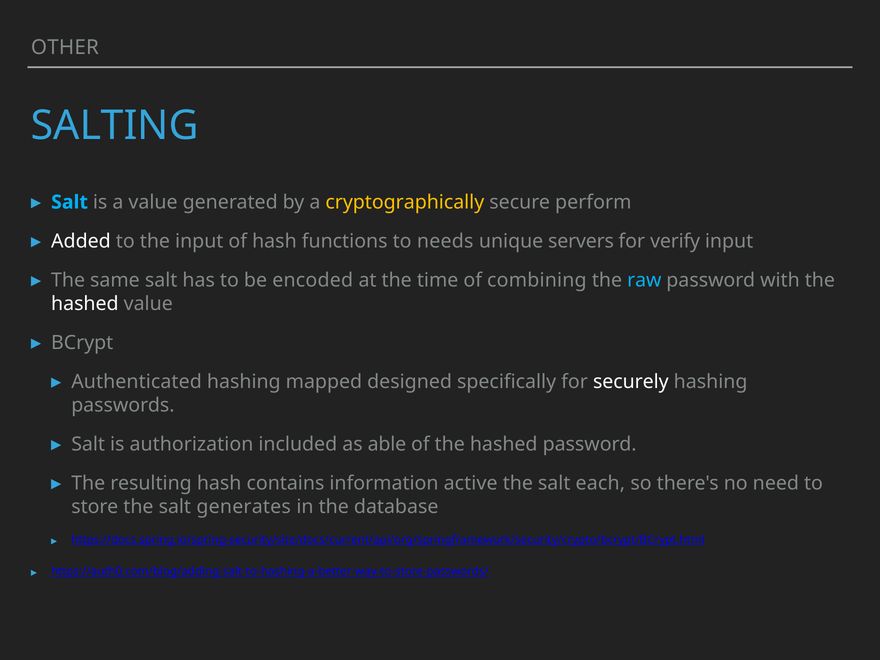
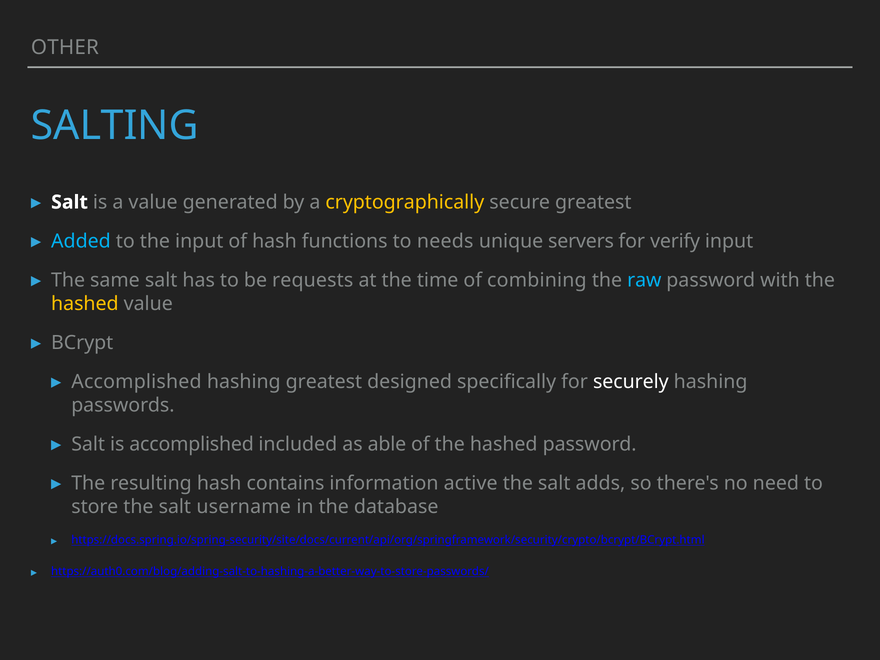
Salt at (69, 202) colour: light blue -> white
secure perform: perform -> greatest
Added colour: white -> light blue
encoded: encoded -> requests
hashed at (85, 304) colour: white -> yellow
Authenticated at (137, 382): Authenticated -> Accomplished
hashing mapped: mapped -> greatest
is authorization: authorization -> accomplished
each: each -> adds
generates: generates -> username
